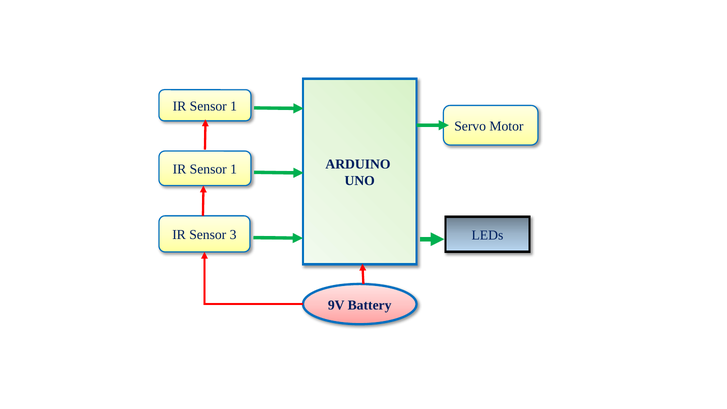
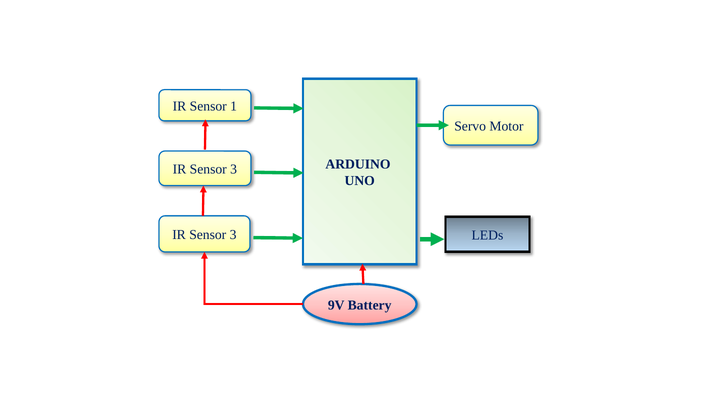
1 at (234, 169): 1 -> 3
